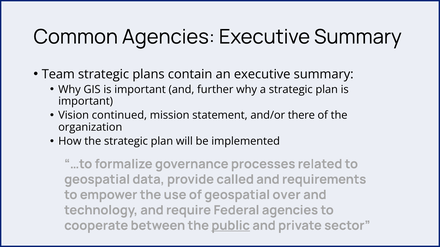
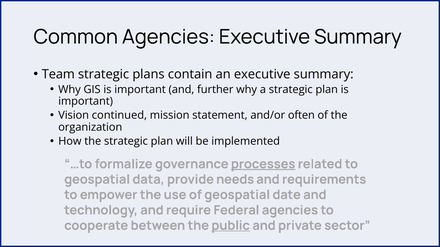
there: there -> often
processes underline: none -> present
called: called -> needs
over: over -> date
